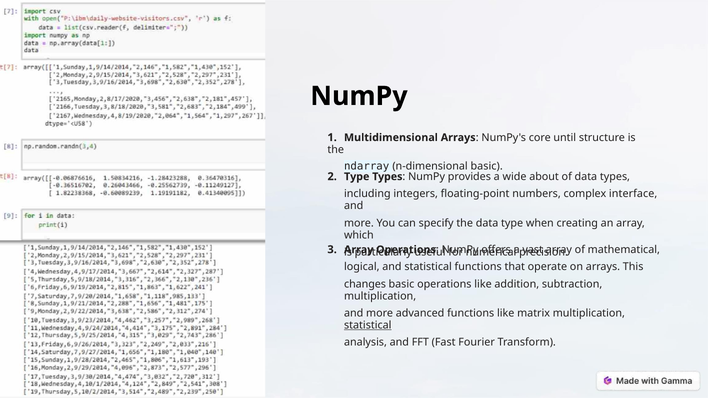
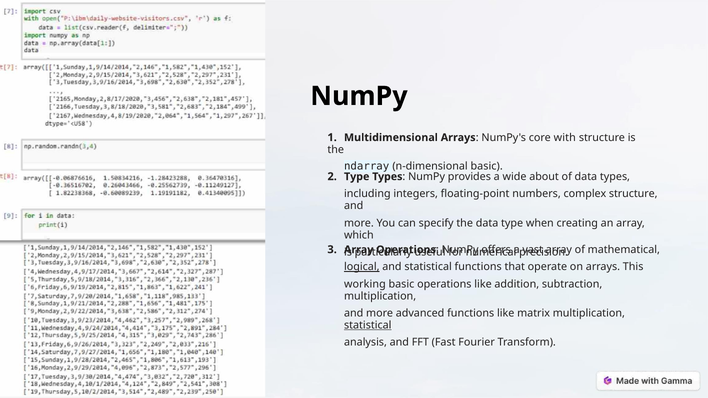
until: until -> with
complex interface: interface -> structure
logical underline: none -> present
changes: changes -> working
